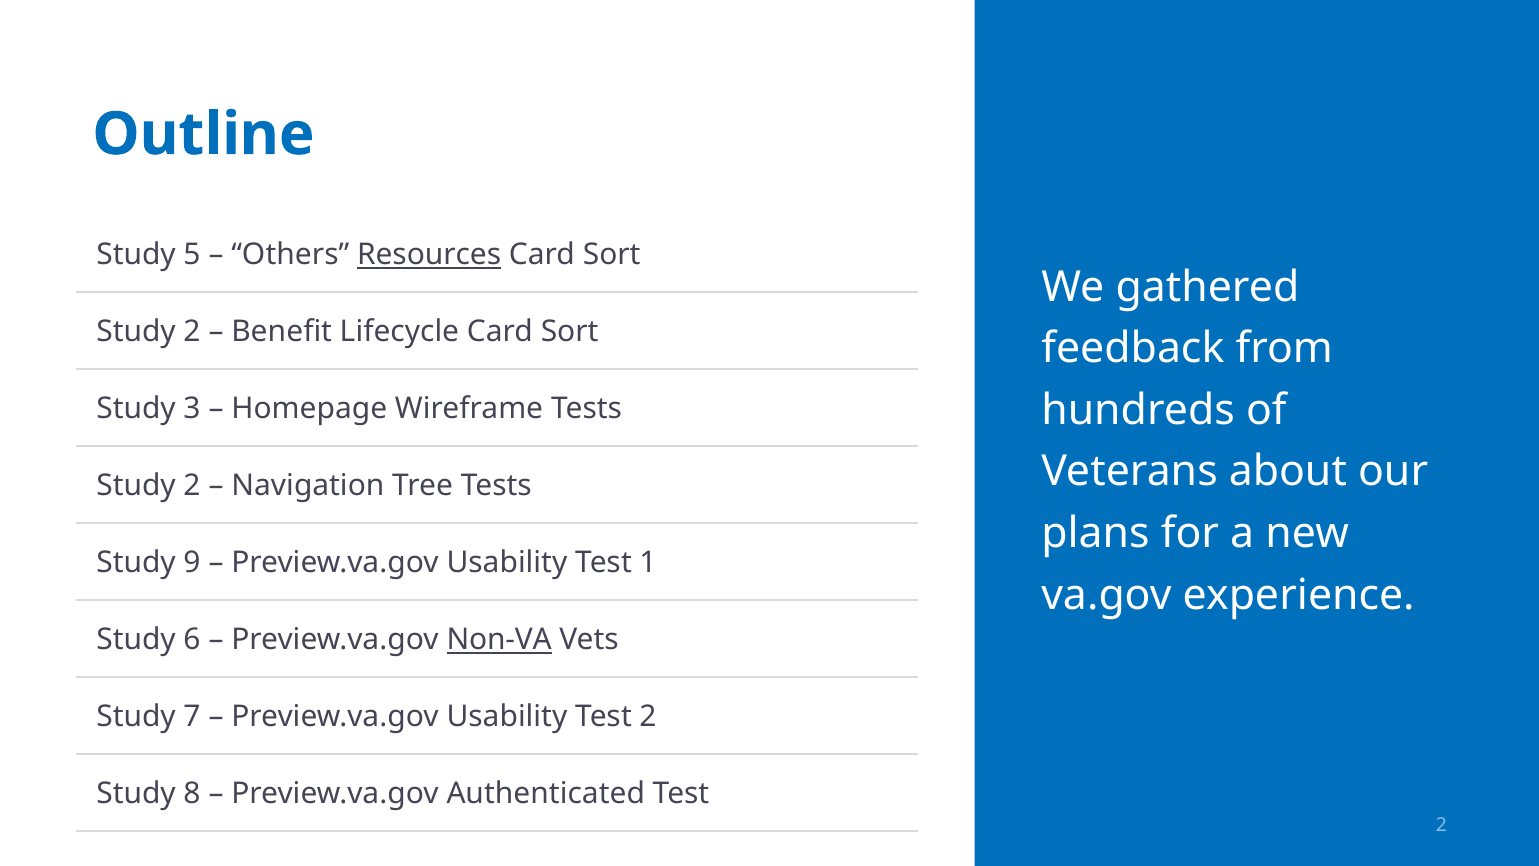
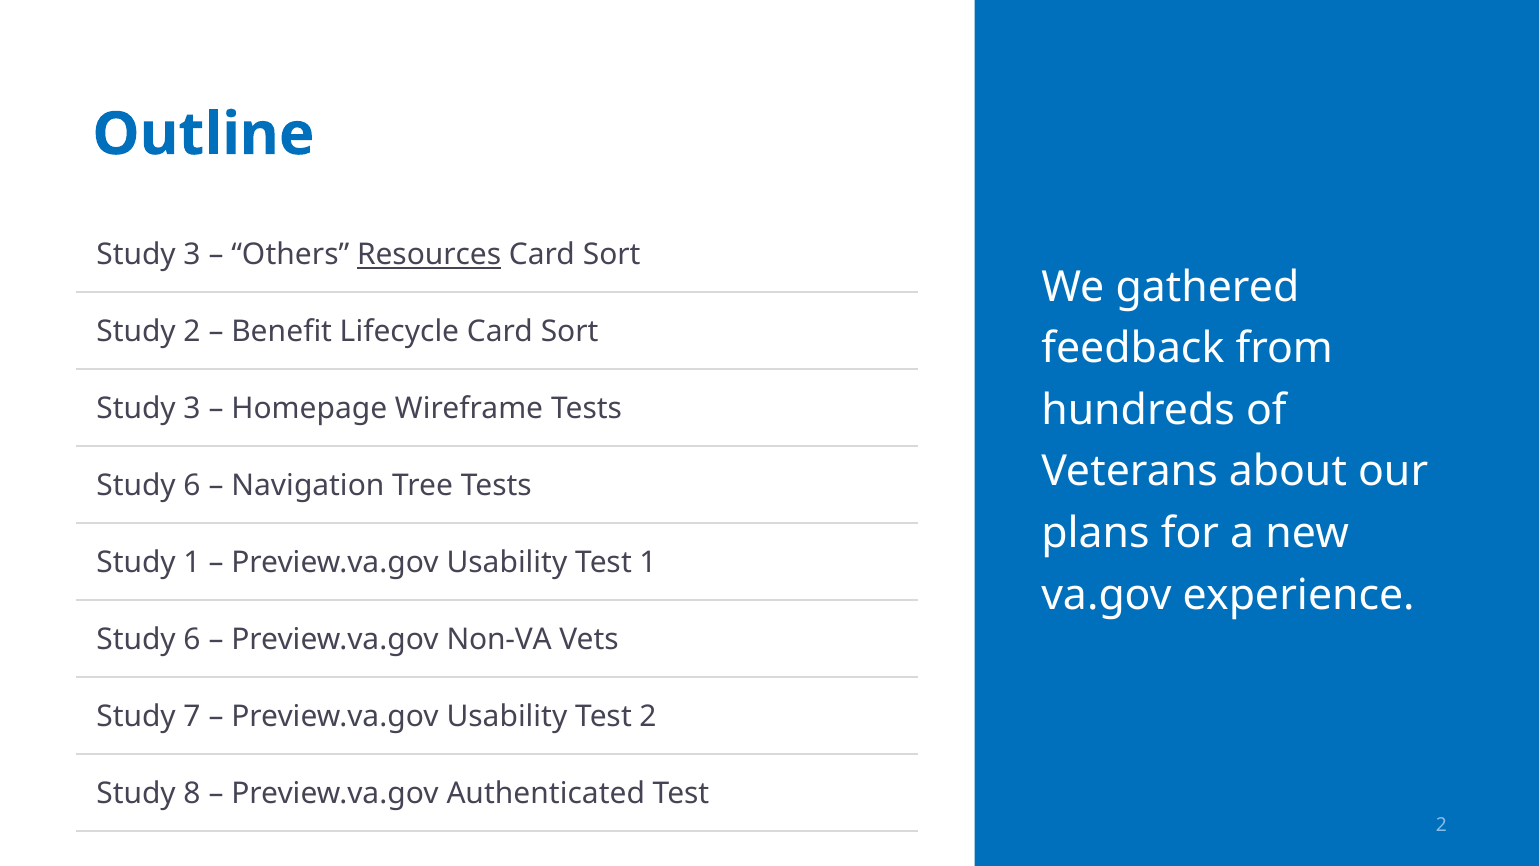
5 at (192, 255): 5 -> 3
2 at (192, 486): 2 -> 6
Study 9: 9 -> 1
Non-VA underline: present -> none
